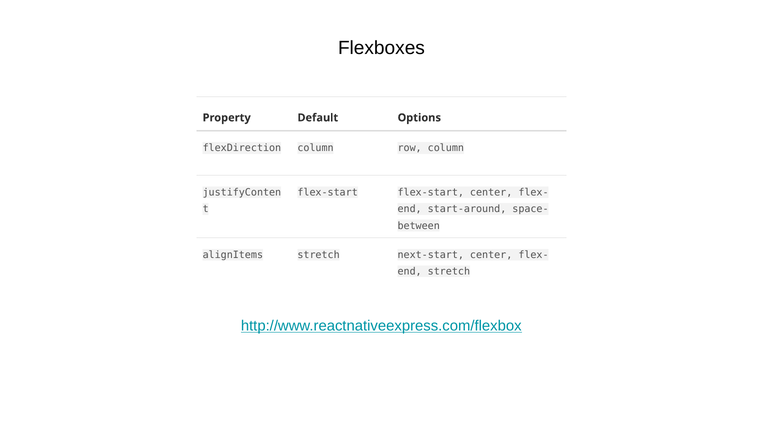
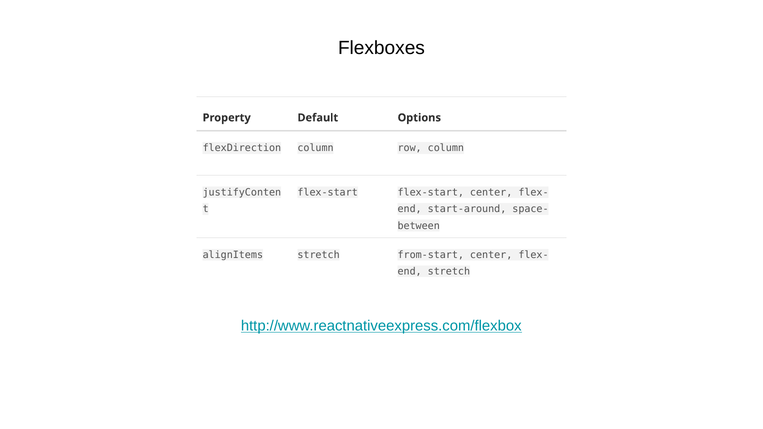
next-start: next-start -> from-start
